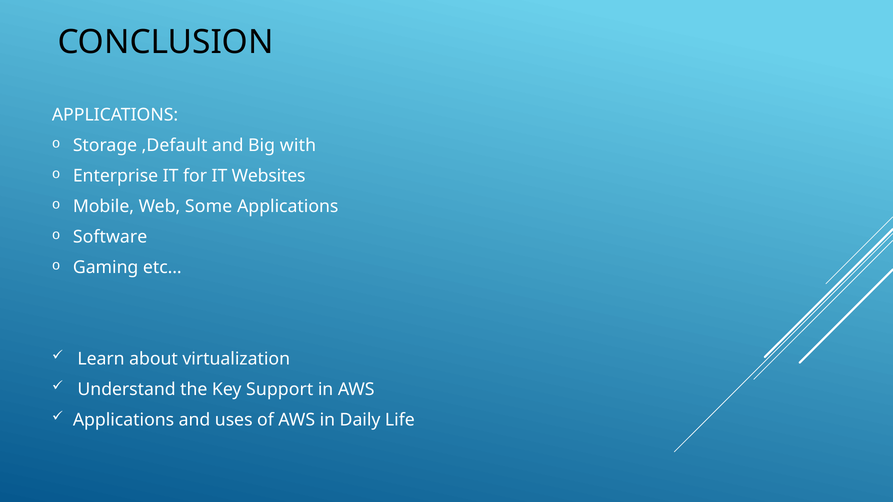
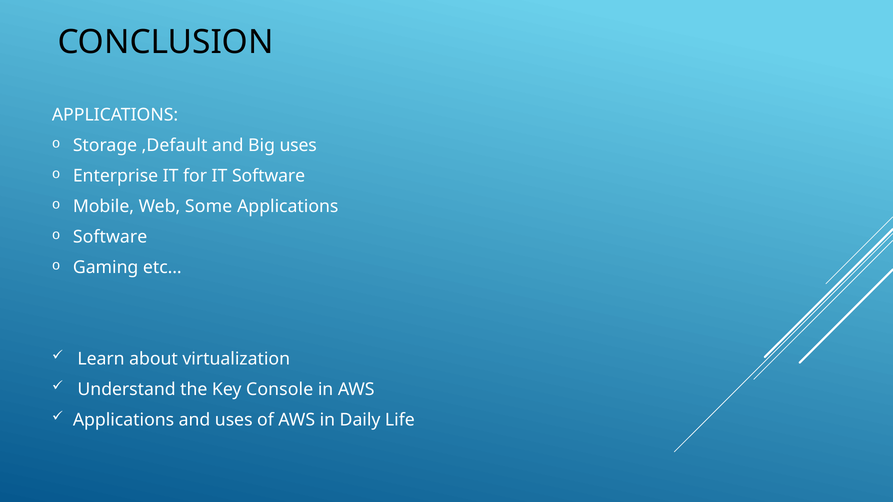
Big with: with -> uses
IT Websites: Websites -> Software
Support: Support -> Console
